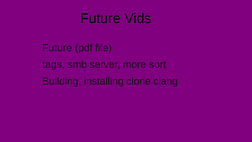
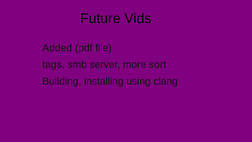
Future at (57, 48): Future -> Added
clone: clone -> using
